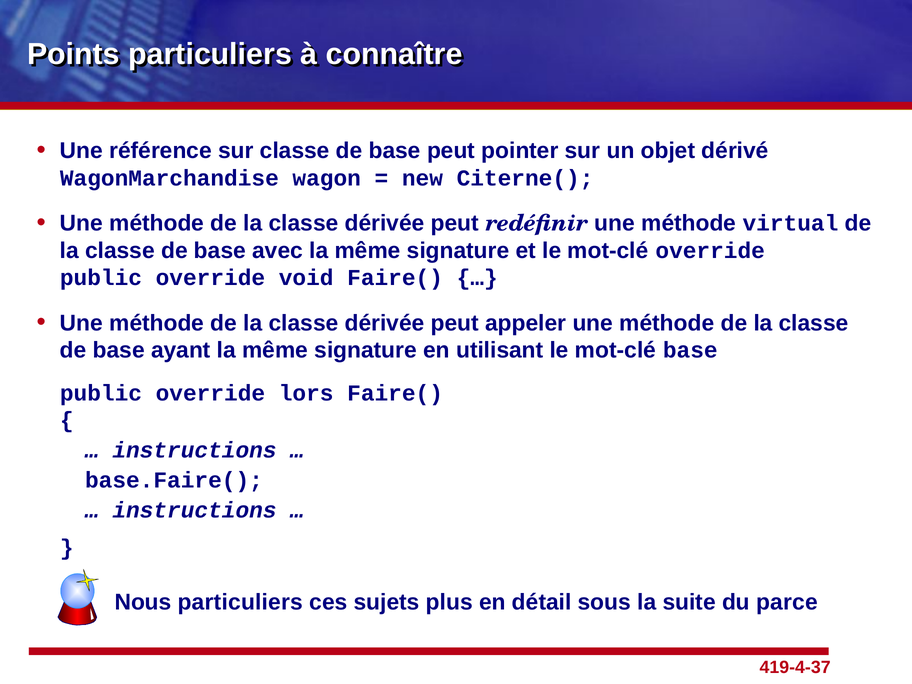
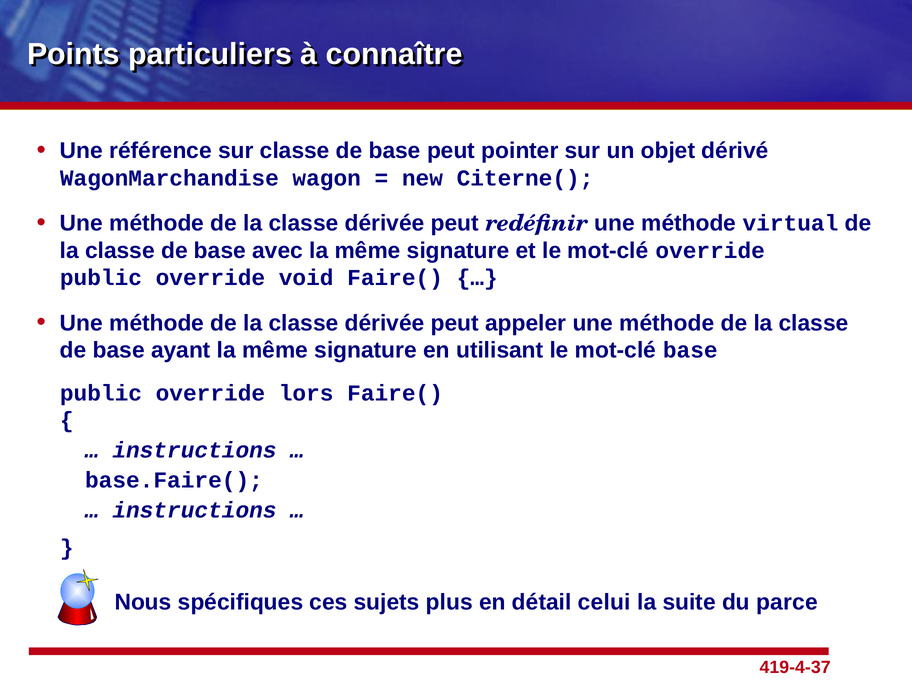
Nous particuliers: particuliers -> spécifiques
sous: sous -> celui
